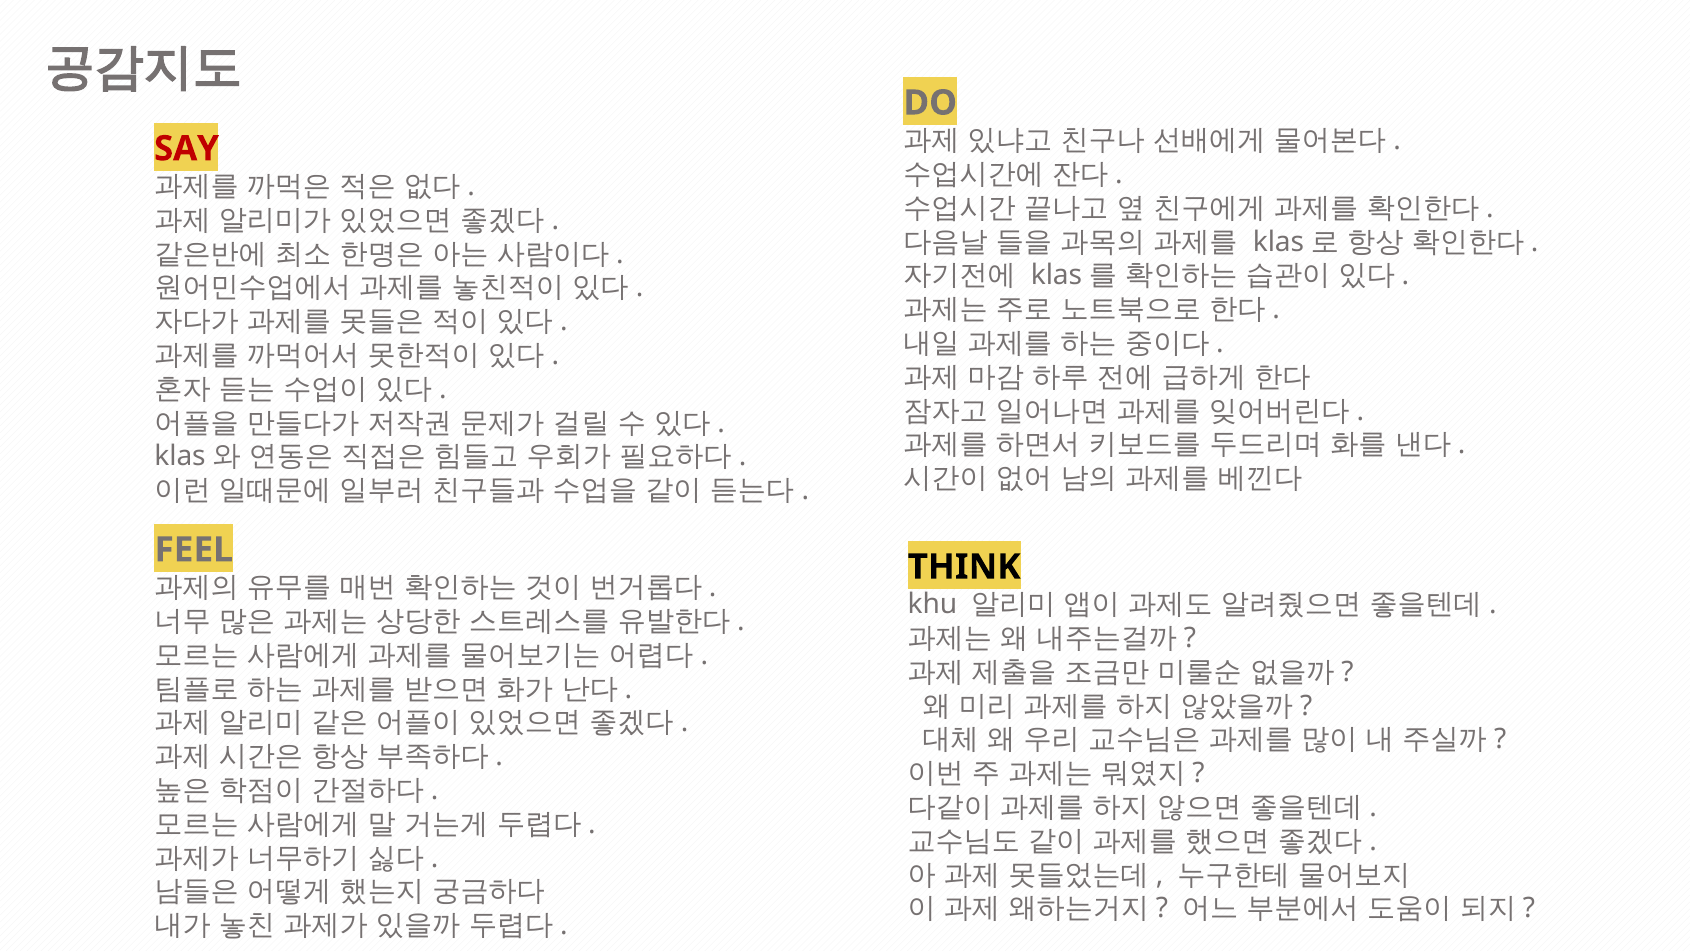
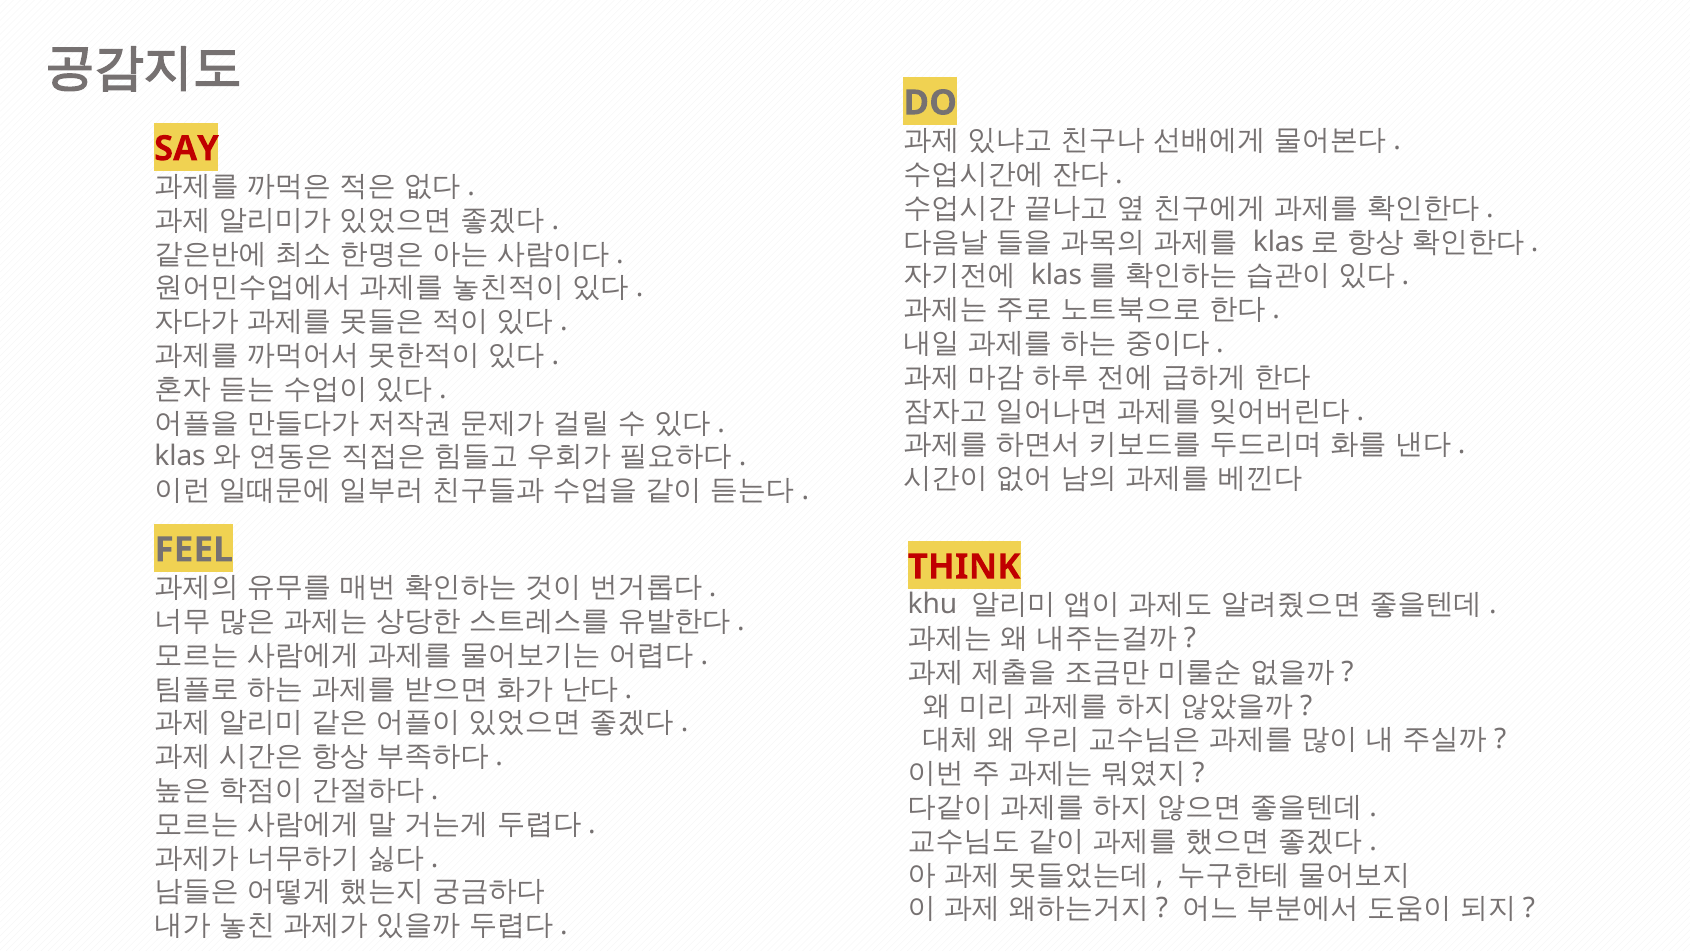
THINK colour: black -> red
